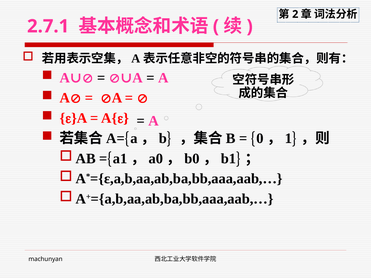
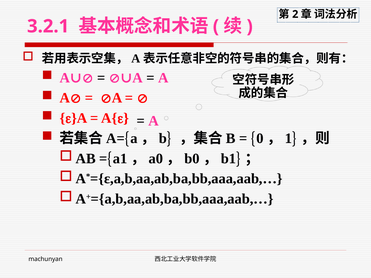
2.7.1: 2.7.1 -> 3.2.1
